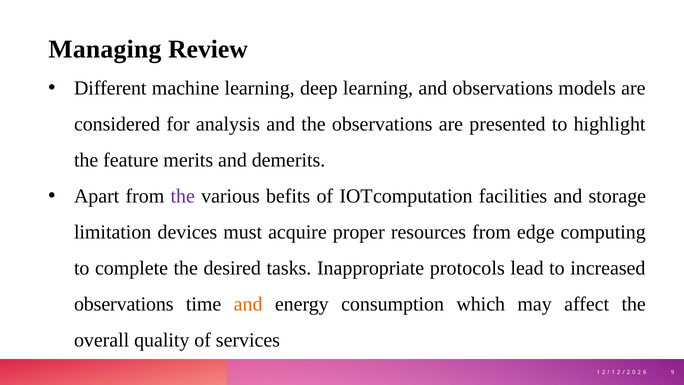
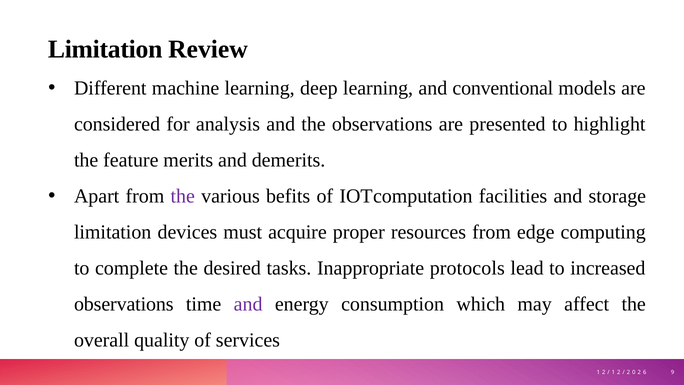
Managing at (105, 49): Managing -> Limitation
and observations: observations -> conventional
and at (248, 304) colour: orange -> purple
